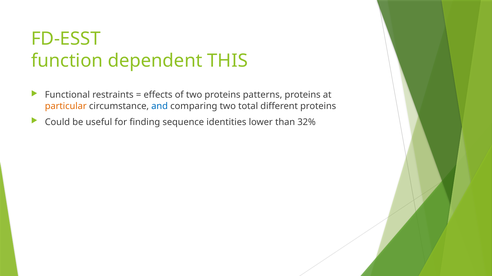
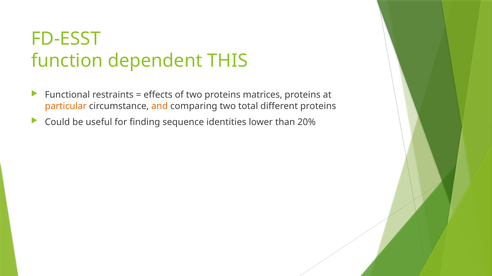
patterns: patterns -> matrices
and colour: blue -> orange
32%: 32% -> 20%
